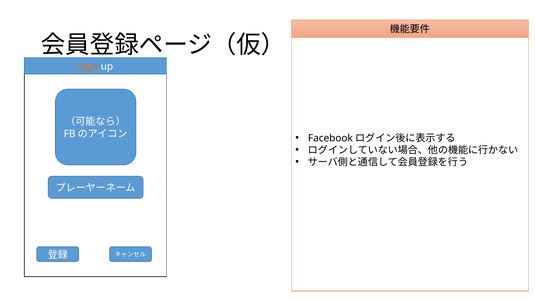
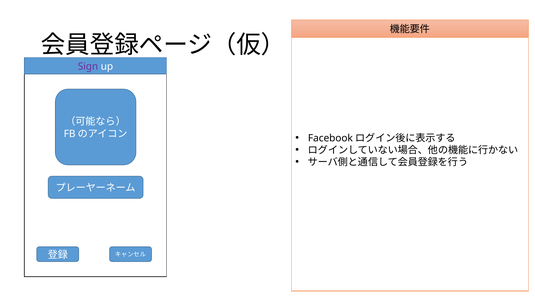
Sign colour: orange -> purple
